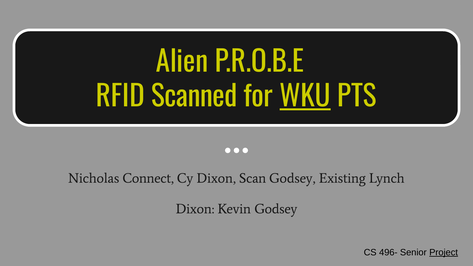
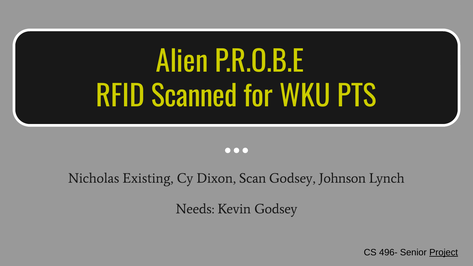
WKU underline: present -> none
Connect: Connect -> Existing
Existing: Existing -> Johnson
Dixon at (195, 209): Dixon -> Needs
